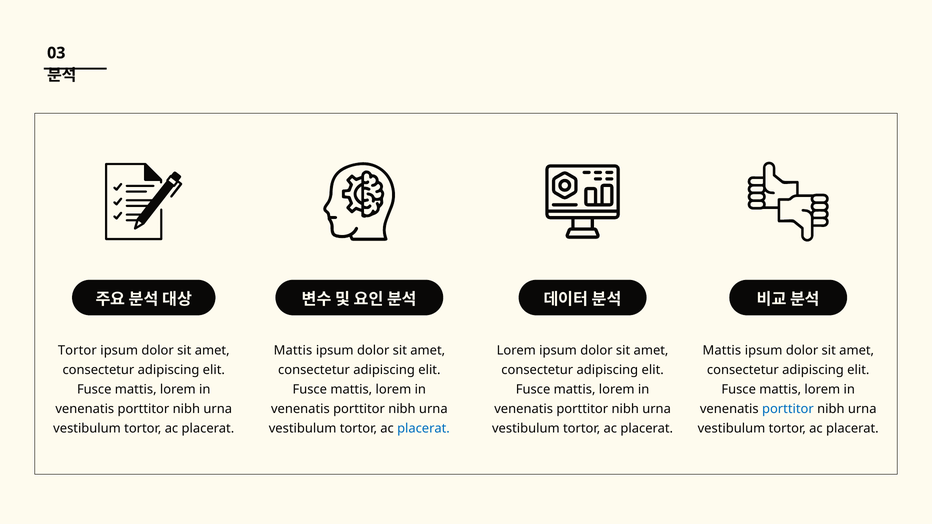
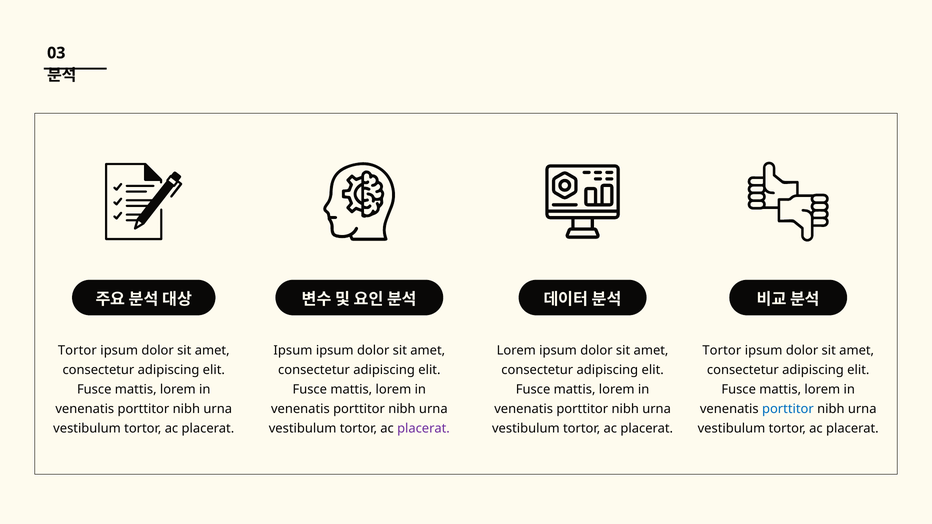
Mattis at (293, 351): Mattis -> Ipsum
Mattis at (722, 351): Mattis -> Tortor
placerat at (424, 429) colour: blue -> purple
